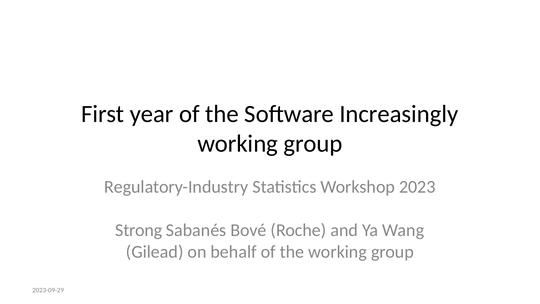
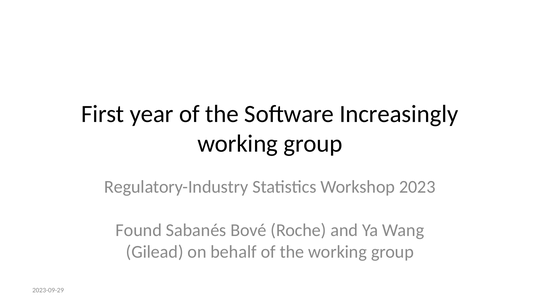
Strong: Strong -> Found
